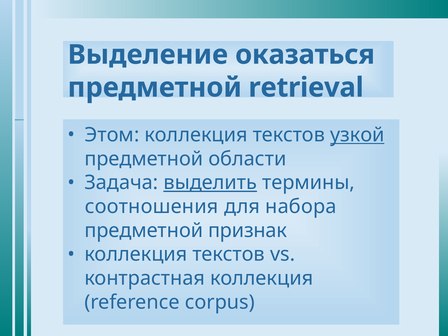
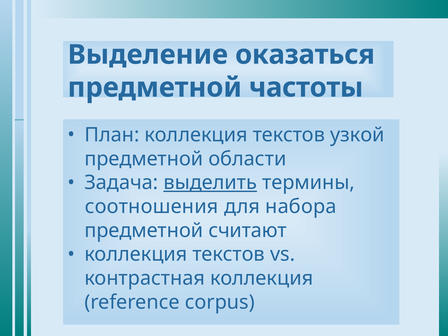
retrieval: retrieval -> частоты
Этом: Этом -> План
узкой underline: present -> none
признак: признак -> считают
